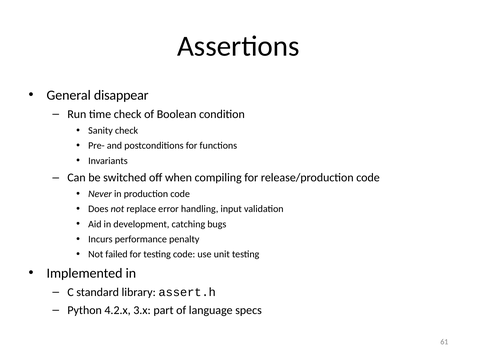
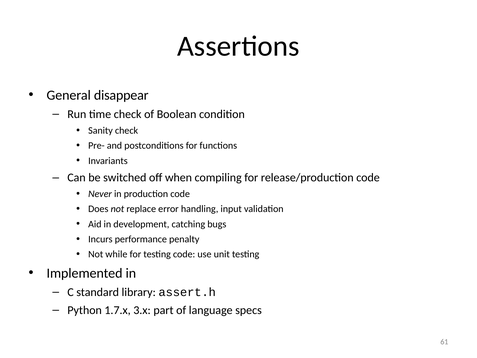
failed: failed -> while
4.2.x: 4.2.x -> 1.7.x
